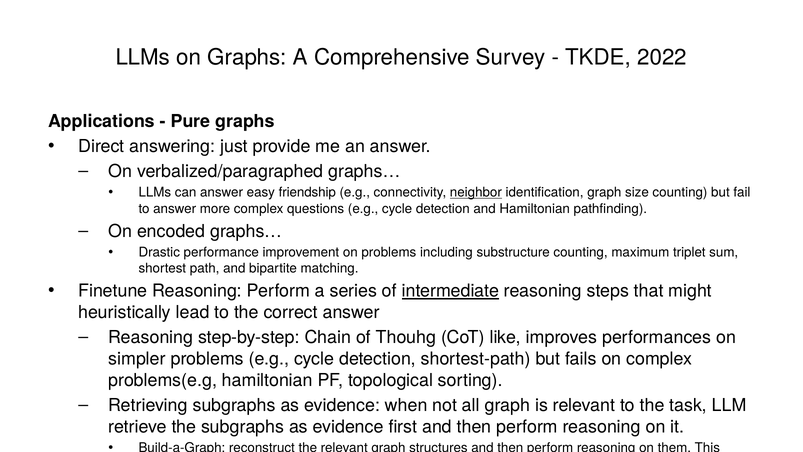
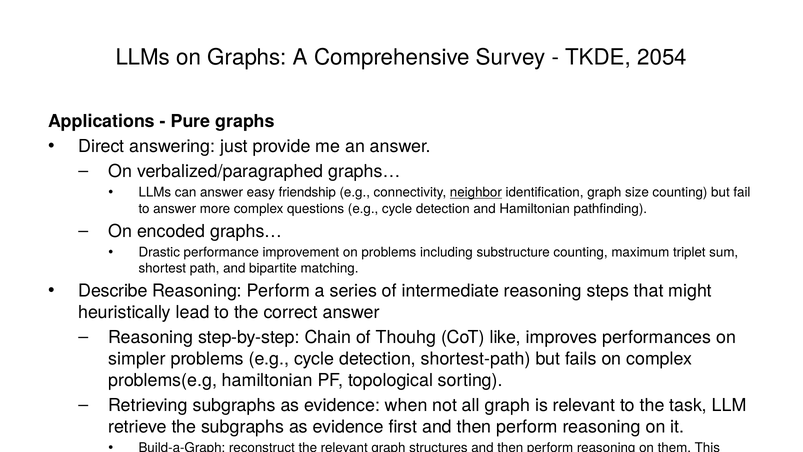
2022: 2022 -> 2054
Finetune: Finetune -> Describe
intermediate underline: present -> none
